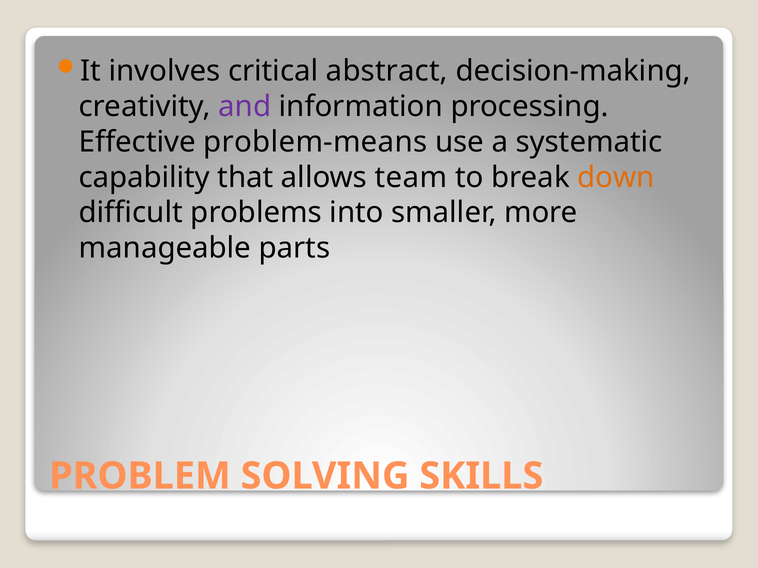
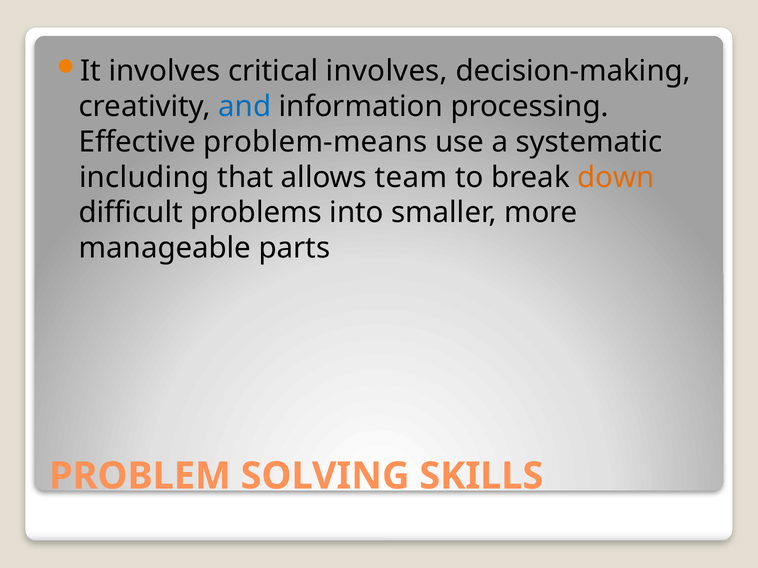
critical abstract: abstract -> involves
and colour: purple -> blue
capability: capability -> including
